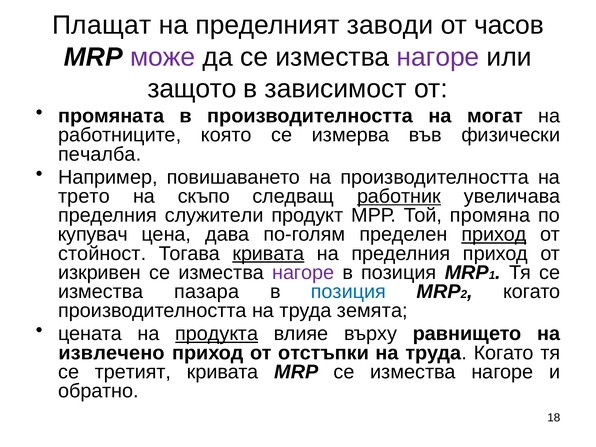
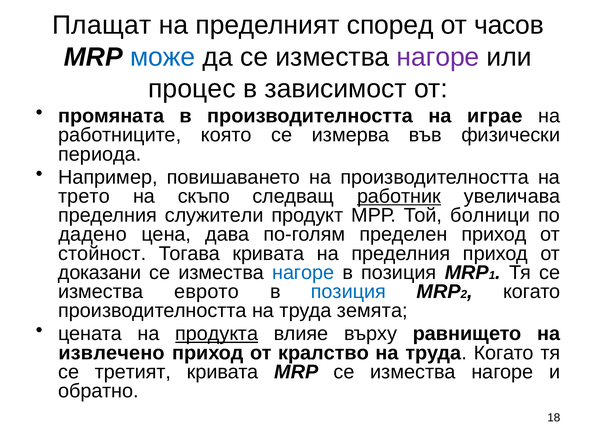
заводи: заводи -> според
може colour: purple -> blue
защото: защото -> процес
могат: могат -> играе
печалба: печалба -> периода
промяна: промяна -> болници
купувач: купувач -> дадено
приход at (494, 234) underline: present -> none
кривата at (268, 253) underline: present -> none
изкривен: изкривен -> доказани
нагоре at (303, 273) colour: purple -> blue
пазара: пазара -> eвpoтo
отстъпки: отстъпки -> кралство
